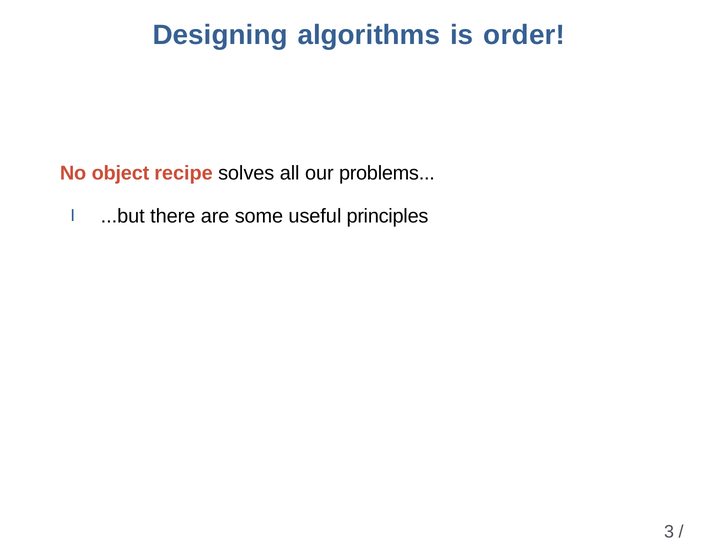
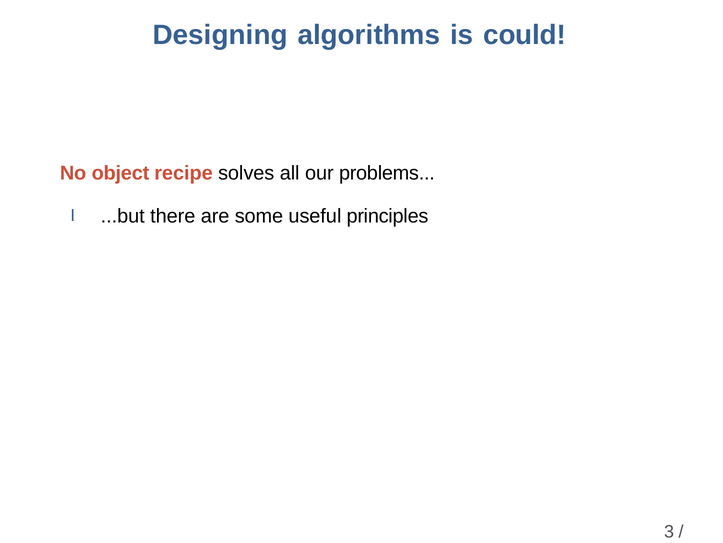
order: order -> could
